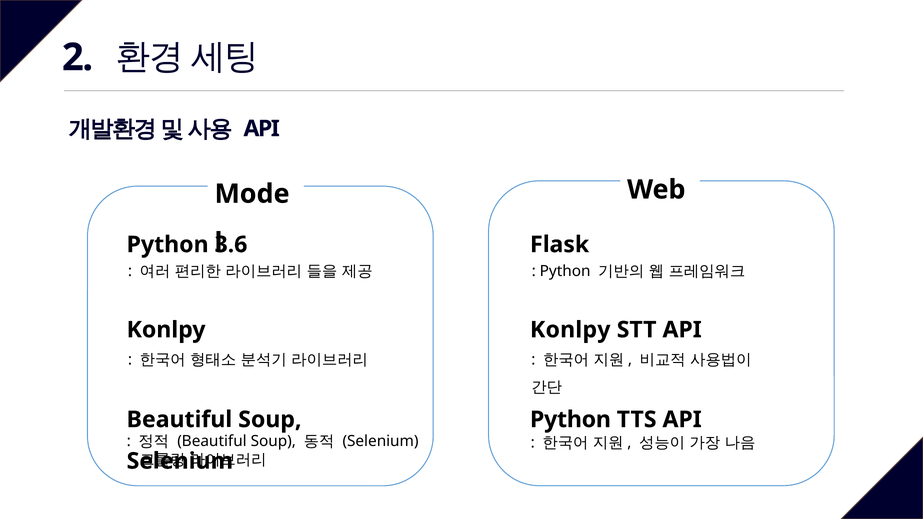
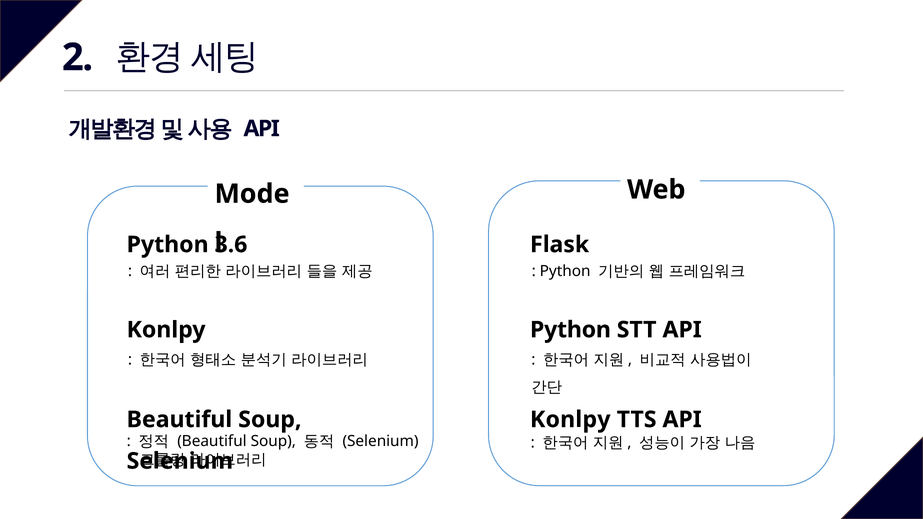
Konlpy at (570, 330): Konlpy -> Python
Python at (570, 420): Python -> Konlpy
